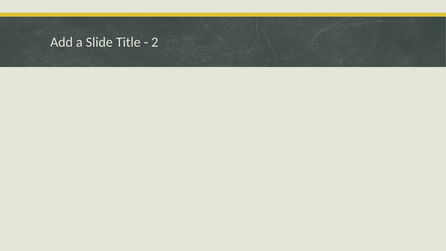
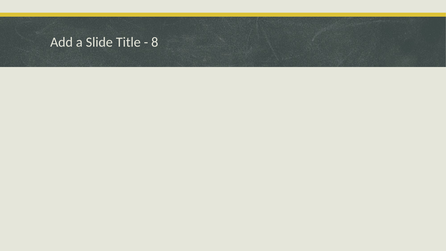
2: 2 -> 8
